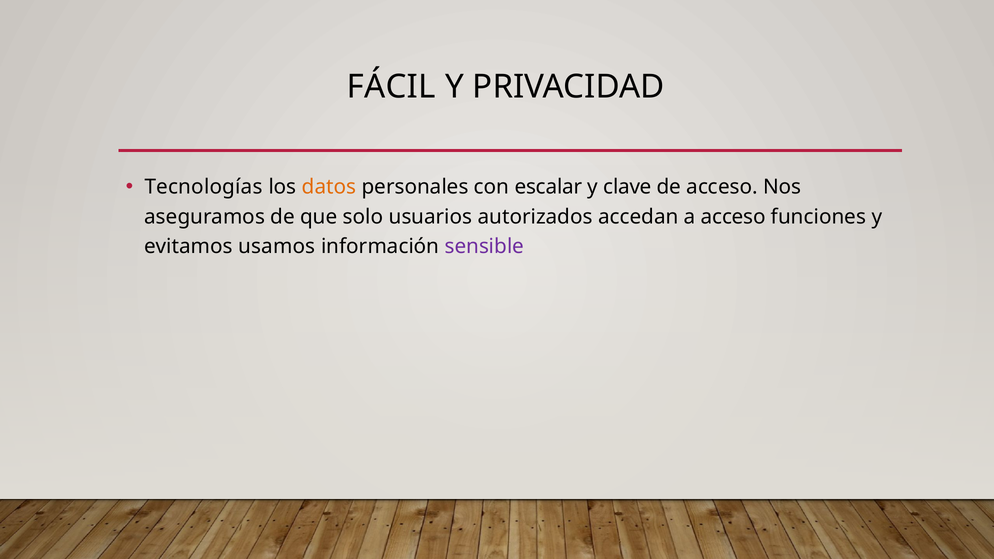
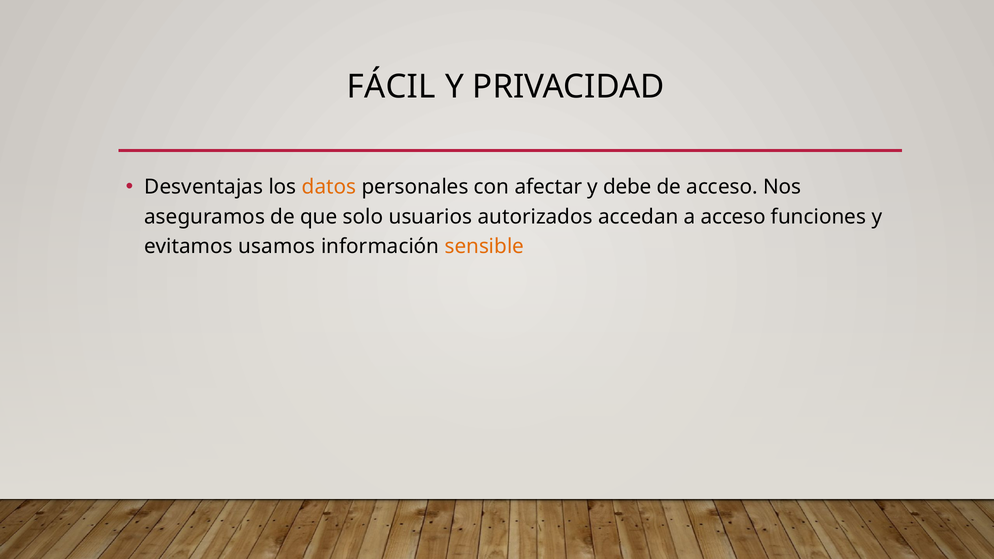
Tecnologías: Tecnologías -> Desventajas
escalar: escalar -> afectar
clave: clave -> debe
sensible colour: purple -> orange
